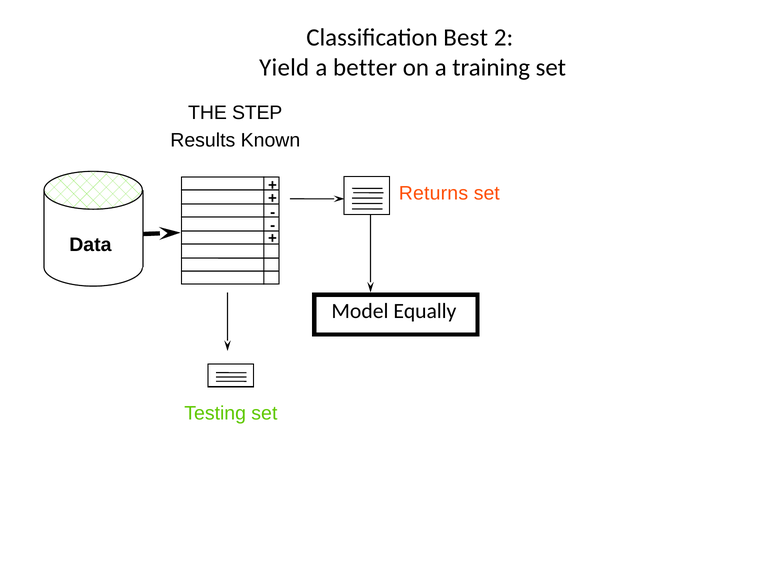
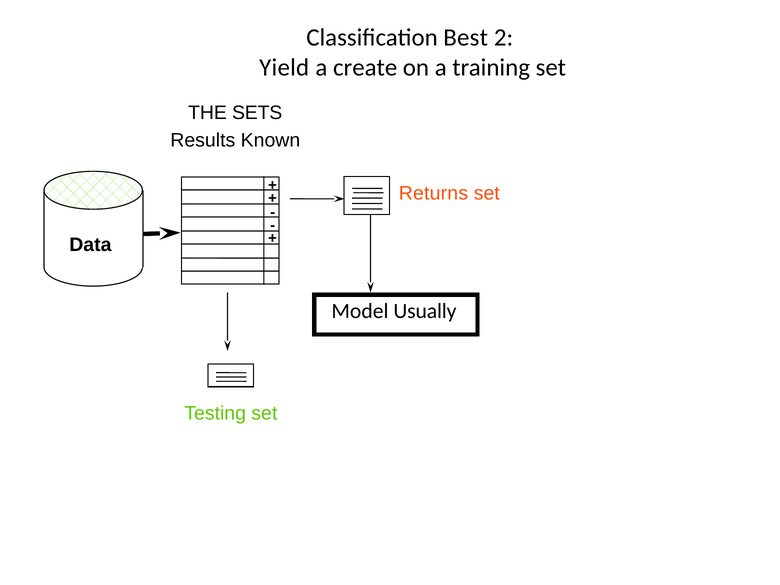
better: better -> create
STEP: STEP -> SETS
Equally: Equally -> Usually
